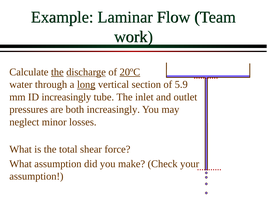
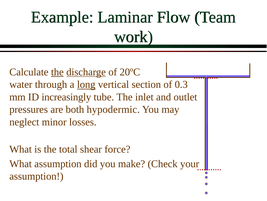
20ºC underline: present -> none
5.9: 5.9 -> 0.3
both increasingly: increasingly -> hypodermic
